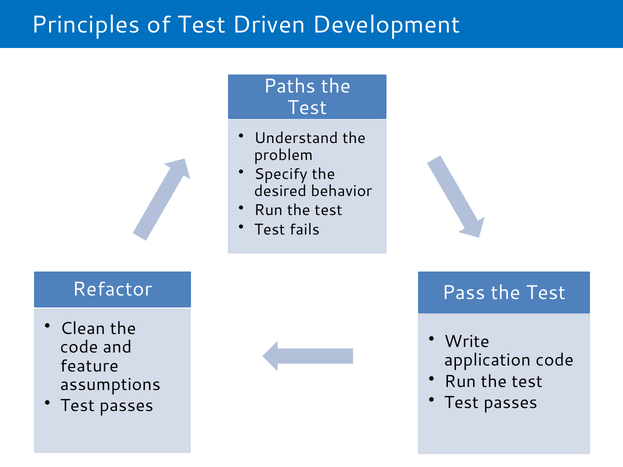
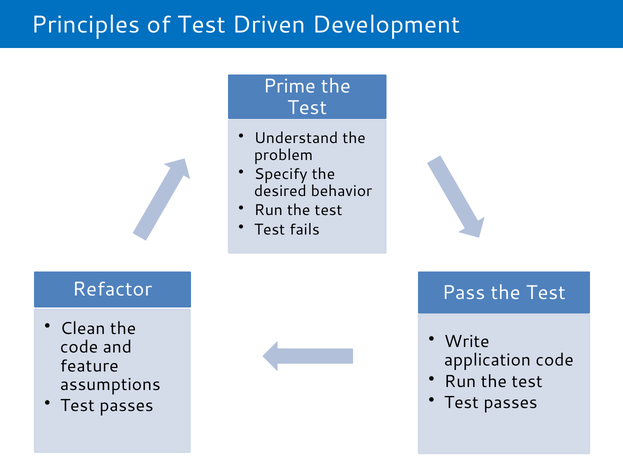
Paths: Paths -> Prime
